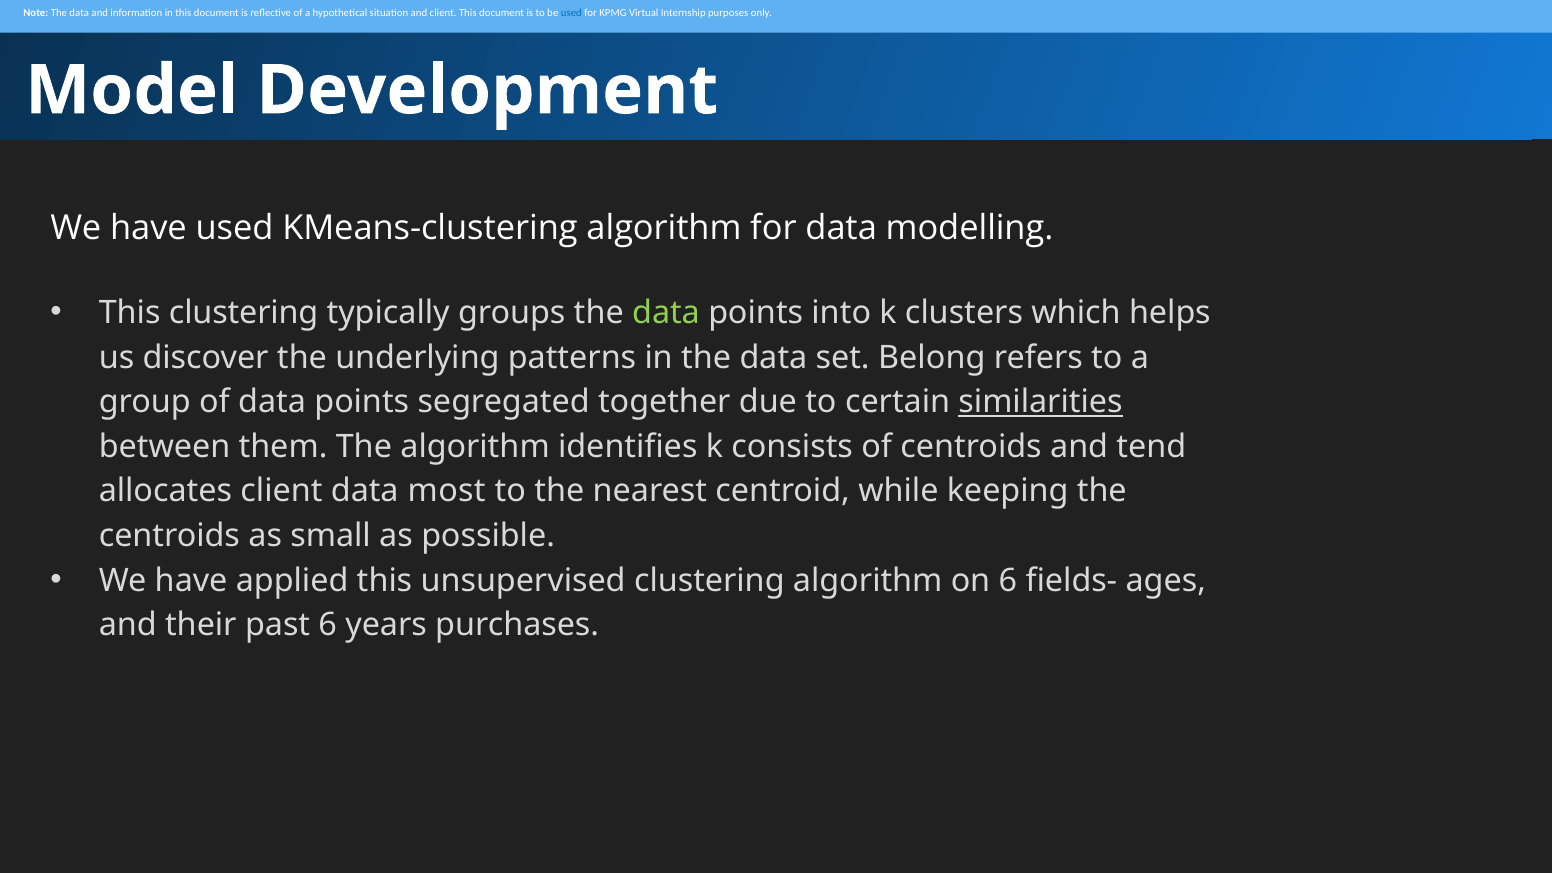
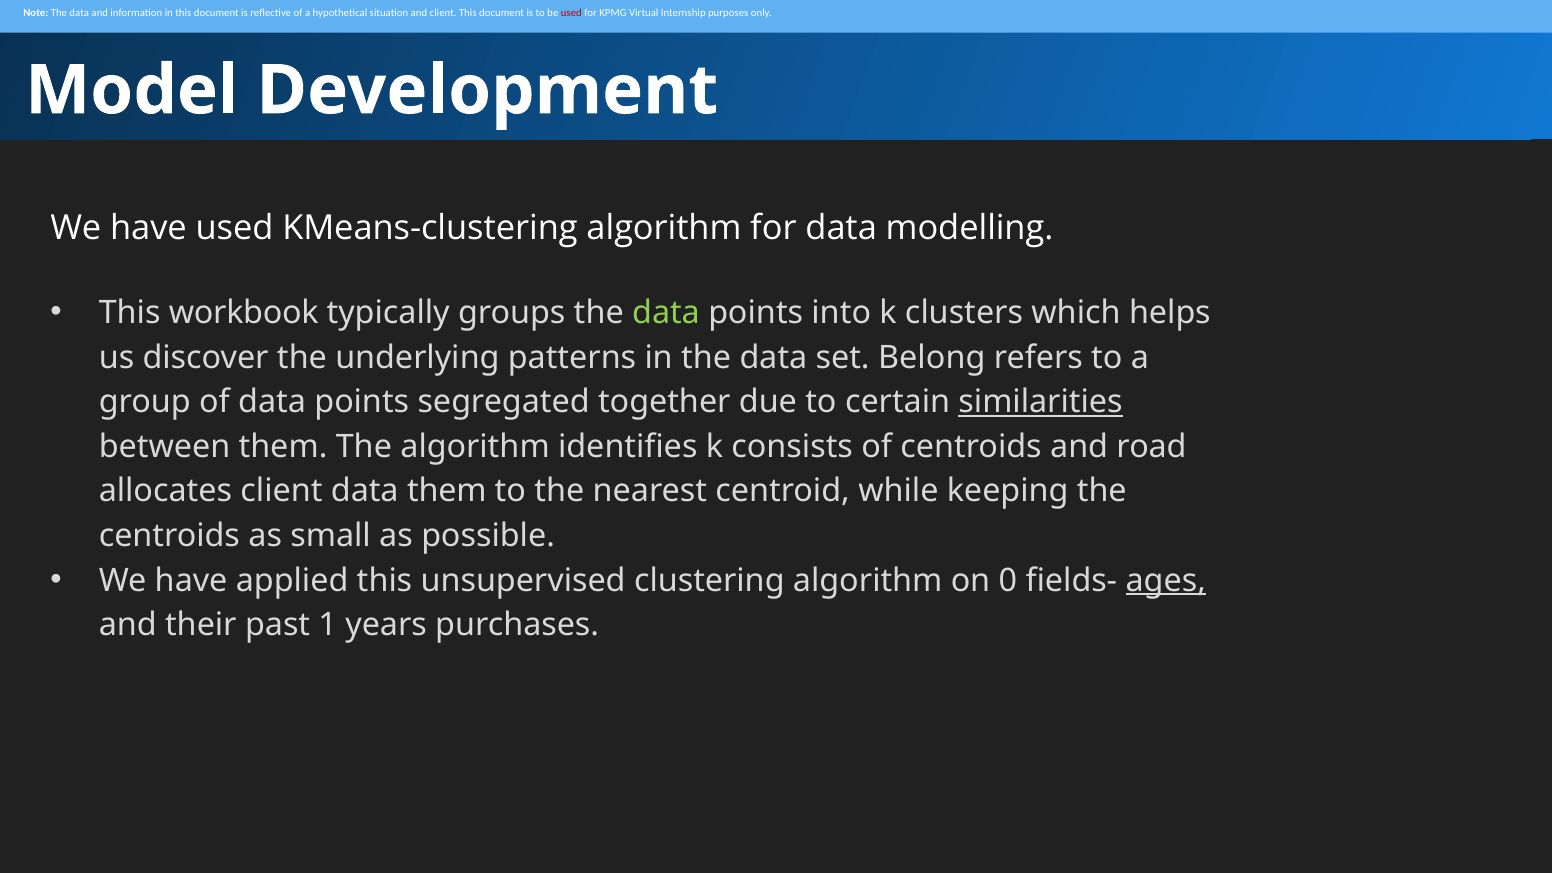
used at (571, 13) colour: blue -> red
This clustering: clustering -> workbook
tend: tend -> road
data most: most -> them
on 6: 6 -> 0
ages underline: none -> present
past 6: 6 -> 1
